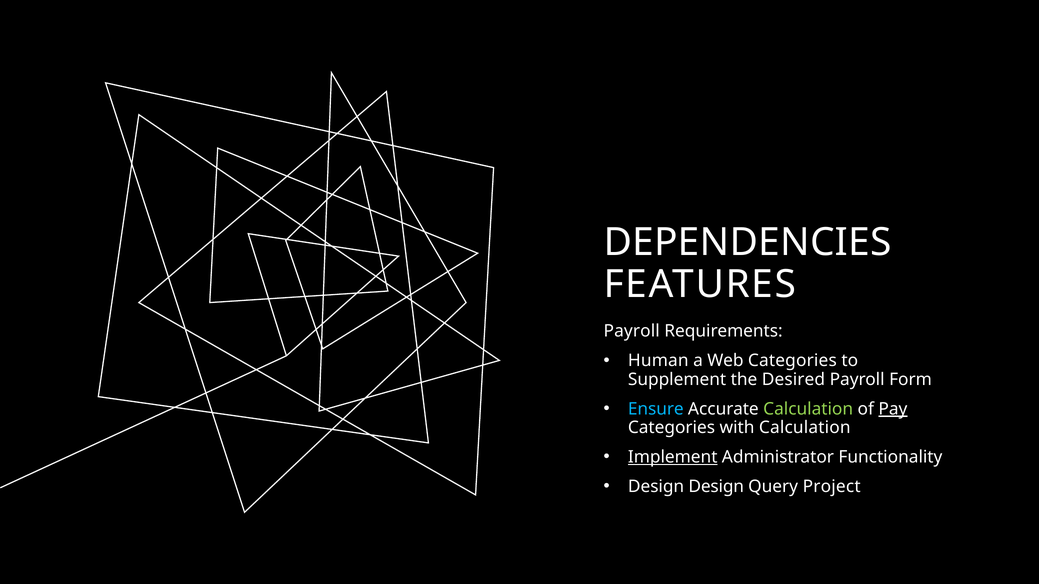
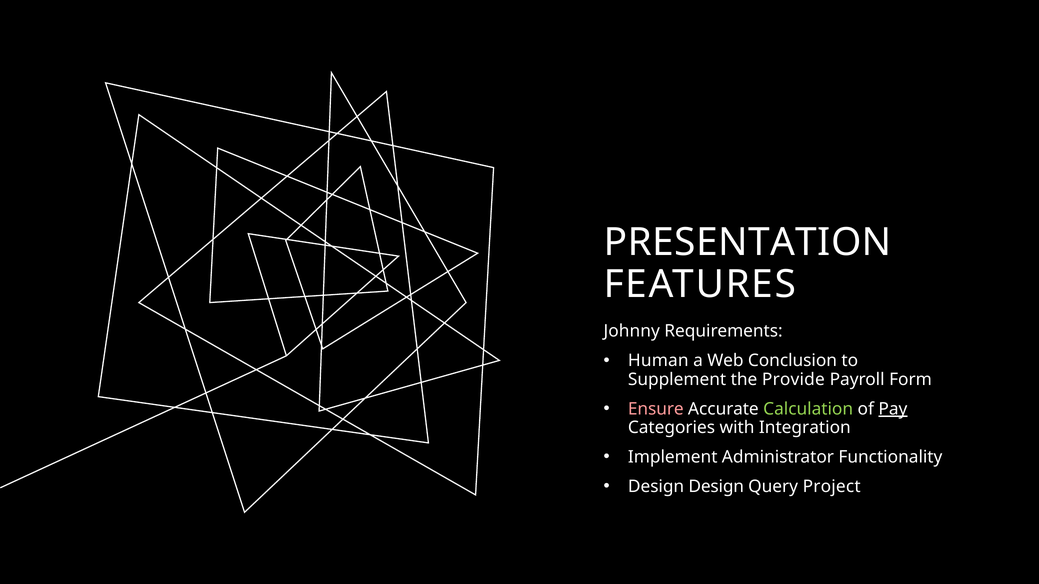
DEPENDENCIES: DEPENDENCIES -> PRESENTATION
Payroll at (632, 332): Payroll -> Johnny
Web Categories: Categories -> Conclusion
Desired: Desired -> Provide
Ensure colour: light blue -> pink
with Calculation: Calculation -> Integration
Implement underline: present -> none
